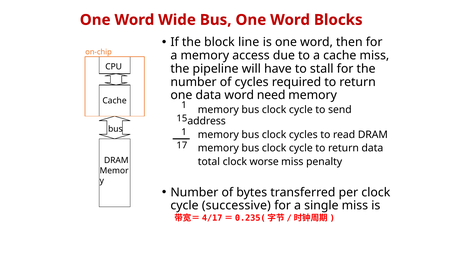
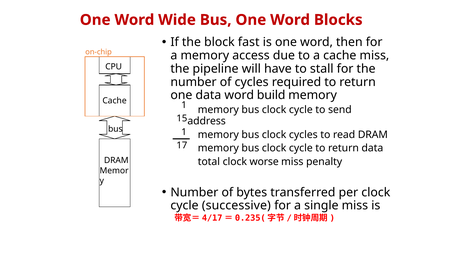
line: line -> fast
need: need -> build
